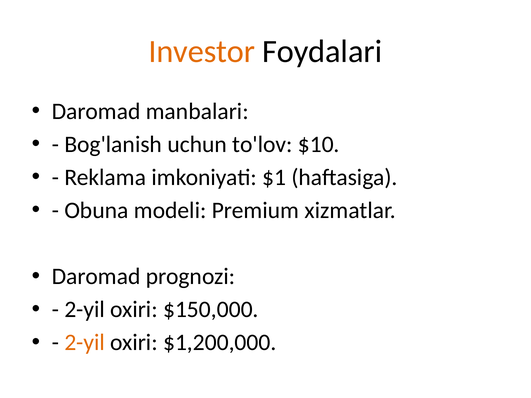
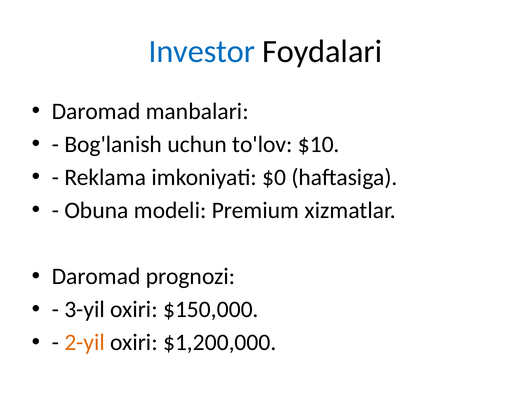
Investor colour: orange -> blue
$1: $1 -> $0
2-yil at (85, 310): 2-yil -> 3-yil
